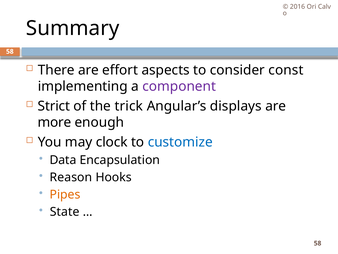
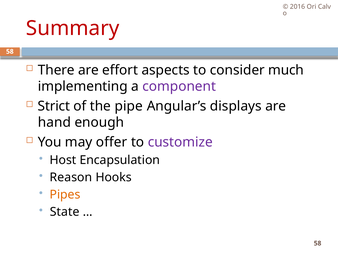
Summary colour: black -> red
const: const -> much
trick: trick -> pipe
more: more -> hand
clock: clock -> offer
customize colour: blue -> purple
Data: Data -> Host
